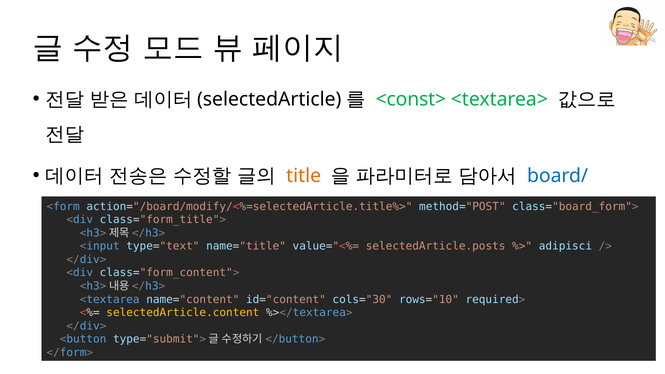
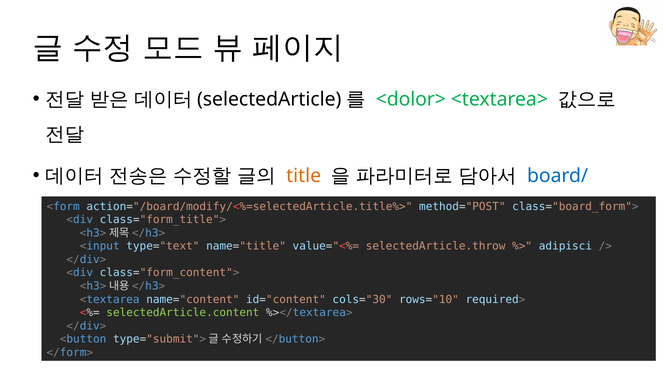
<const>: <const> -> <dolor>
selectedArticle.posts: selectedArticle.posts -> selectedArticle.throw
selectedArticle.content colour: yellow -> light green
